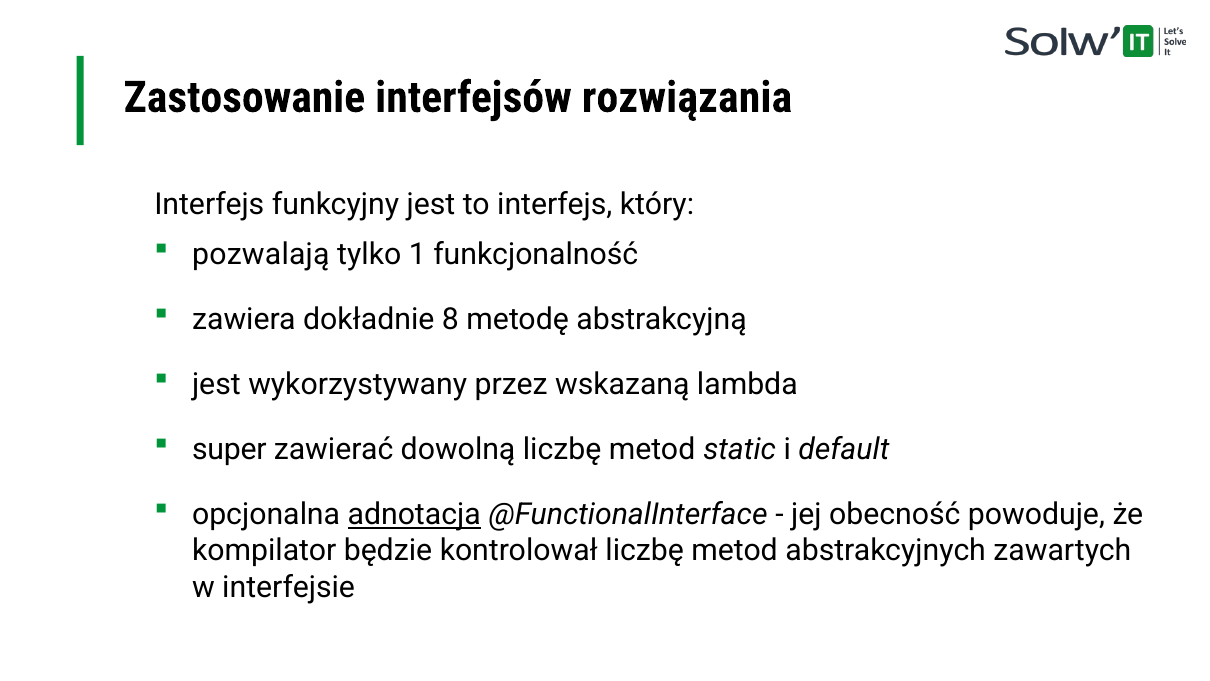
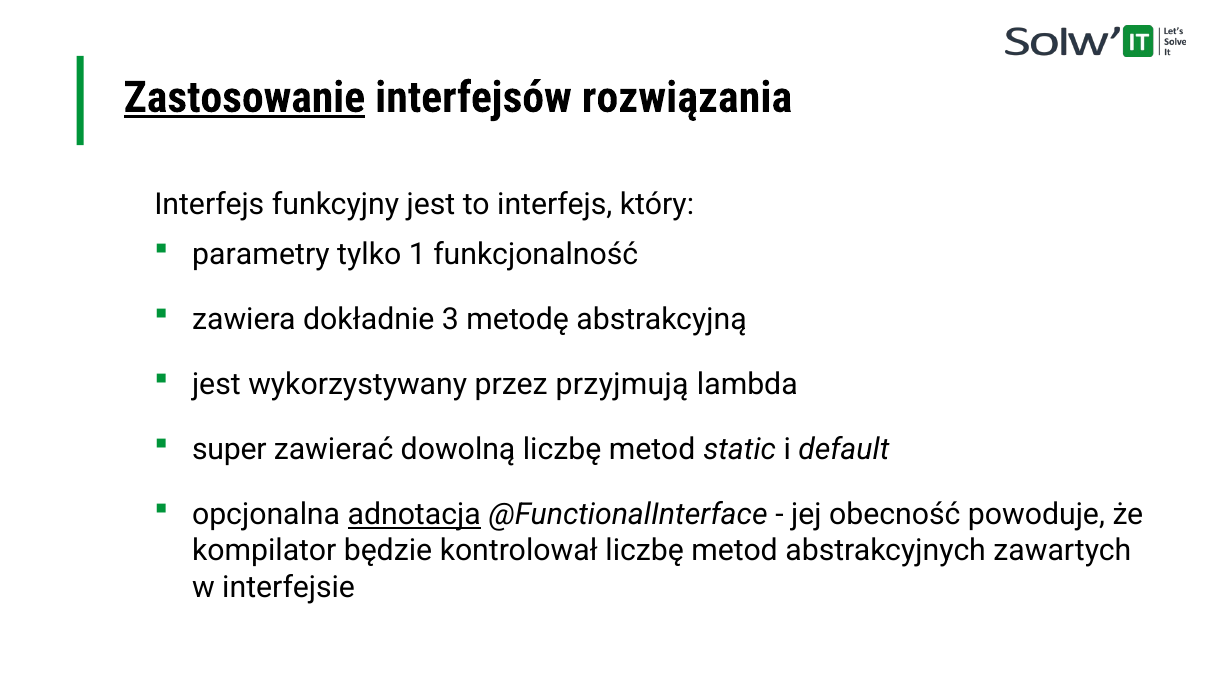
Zastosowanie underline: none -> present
pozwalają: pozwalają -> parametry
8: 8 -> 3
wskazaną: wskazaną -> przyjmują
